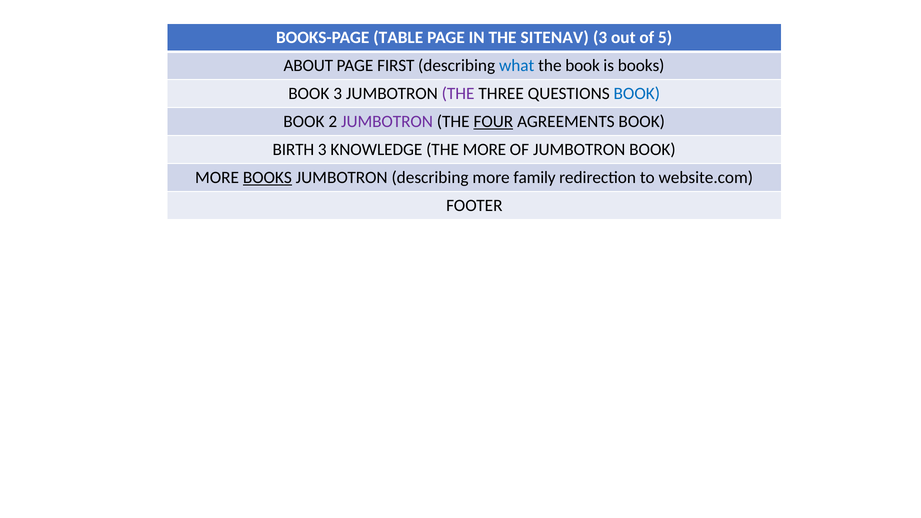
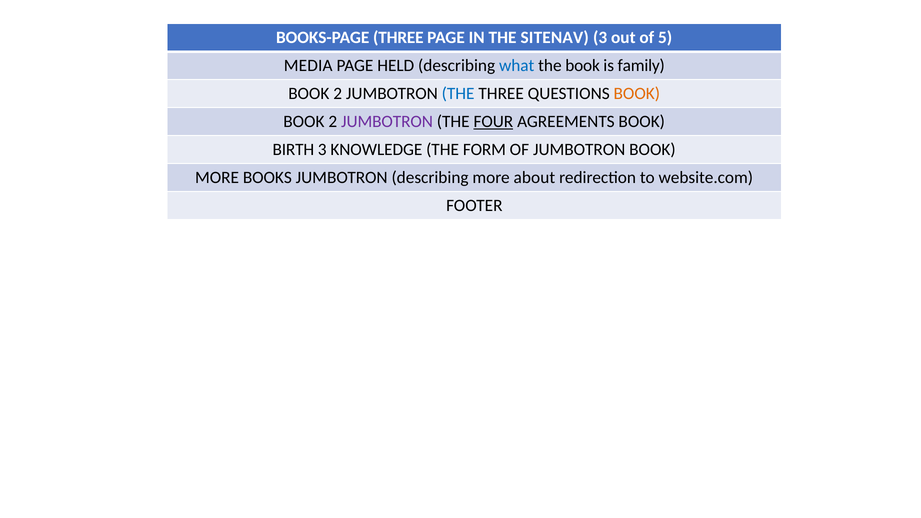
BOOKS-PAGE TABLE: TABLE -> THREE
ABOUT: ABOUT -> MEDIA
FIRST: FIRST -> HELD
is books: books -> family
3 at (338, 94): 3 -> 2
THE at (458, 94) colour: purple -> blue
BOOK at (637, 94) colour: blue -> orange
THE MORE: MORE -> FORM
BOOKS at (267, 178) underline: present -> none
family: family -> about
